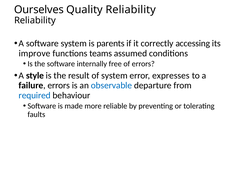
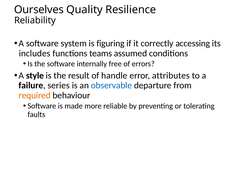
Quality Reliability: Reliability -> Resilience
parents: parents -> figuring
improve: improve -> includes
of system: system -> handle
expresses: expresses -> attributes
failure errors: errors -> series
required colour: blue -> orange
